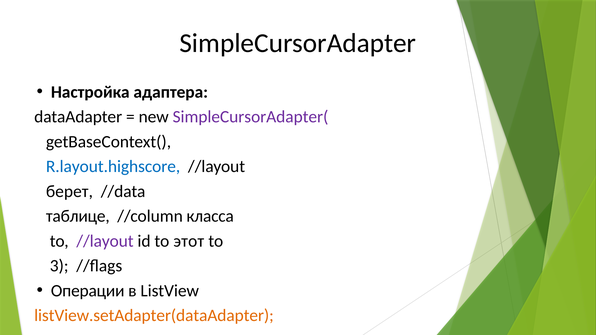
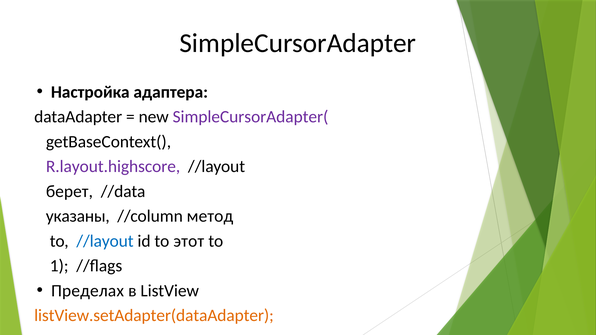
R.layout.highscore colour: blue -> purple
таблице: таблице -> указаны
класса: класса -> метод
//layout at (105, 241) colour: purple -> blue
3: 3 -> 1
Операции: Операции -> Пределах
